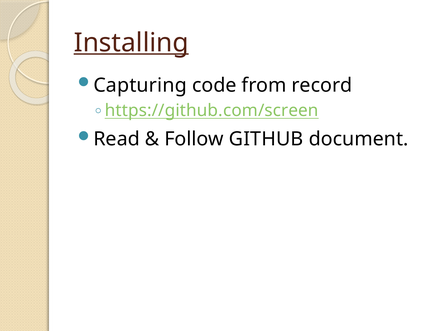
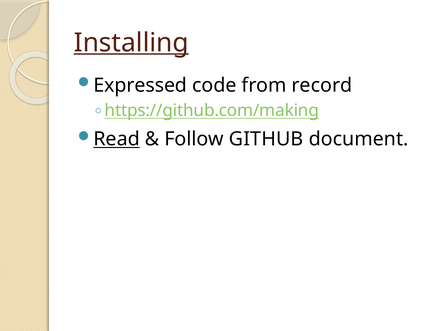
Capturing: Capturing -> Expressed
https://github.com/screen: https://github.com/screen -> https://github.com/making
Read underline: none -> present
